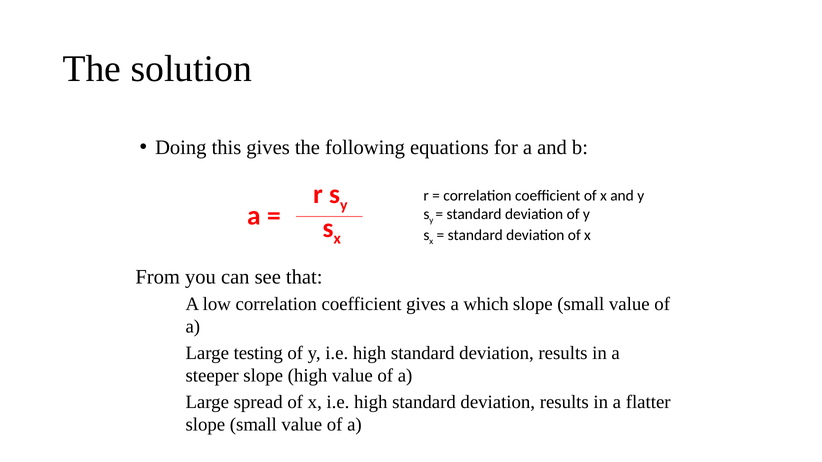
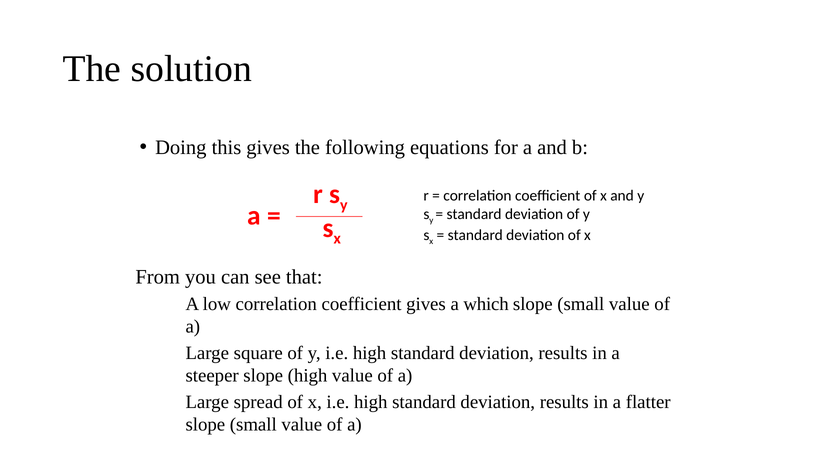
testing: testing -> square
